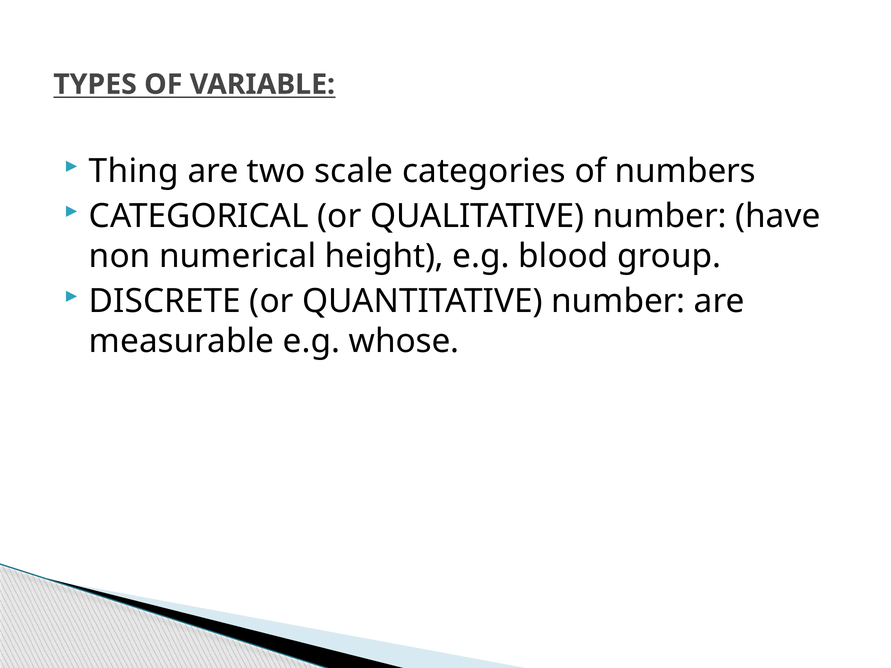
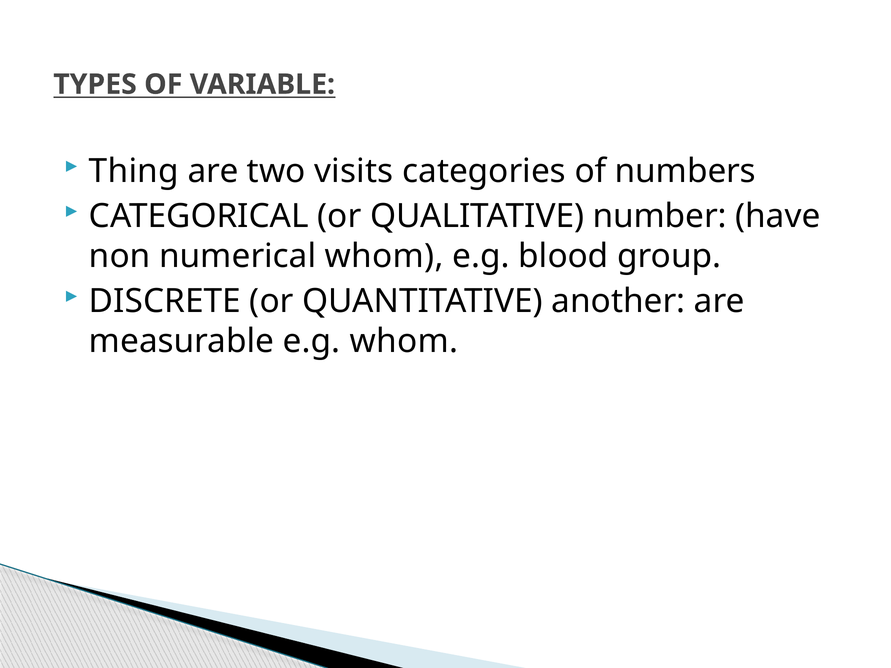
scale: scale -> visits
numerical height: height -> whom
QUANTITATIVE number: number -> another
e.g whose: whose -> whom
